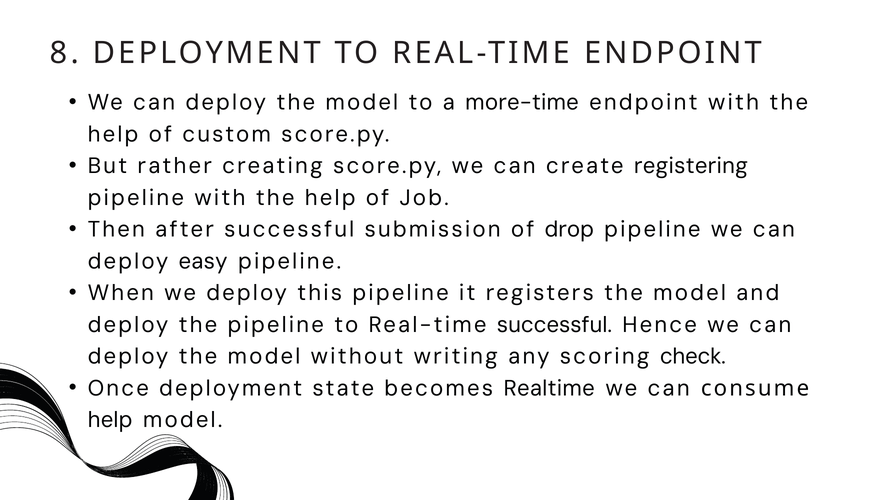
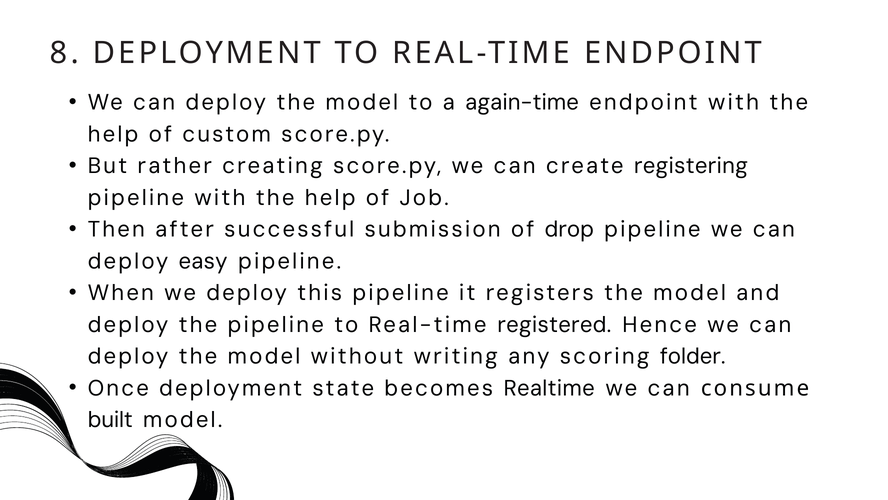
more-time: more-time -> again-time
Real-time successful: successful -> registered
check: check -> folder
help at (110, 420): help -> built
